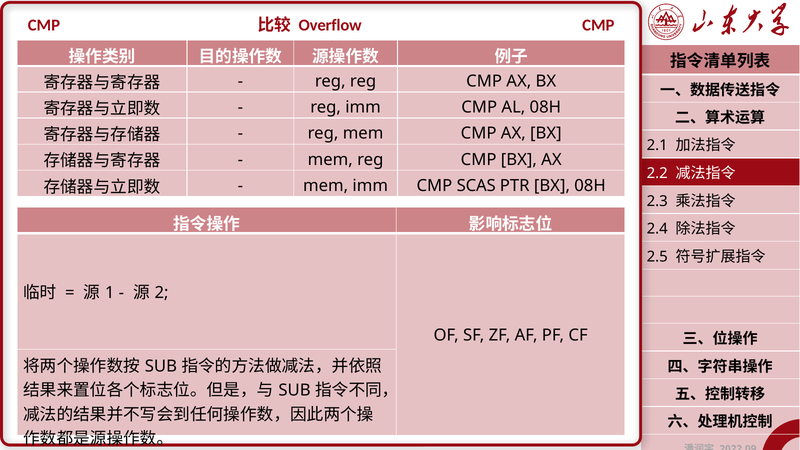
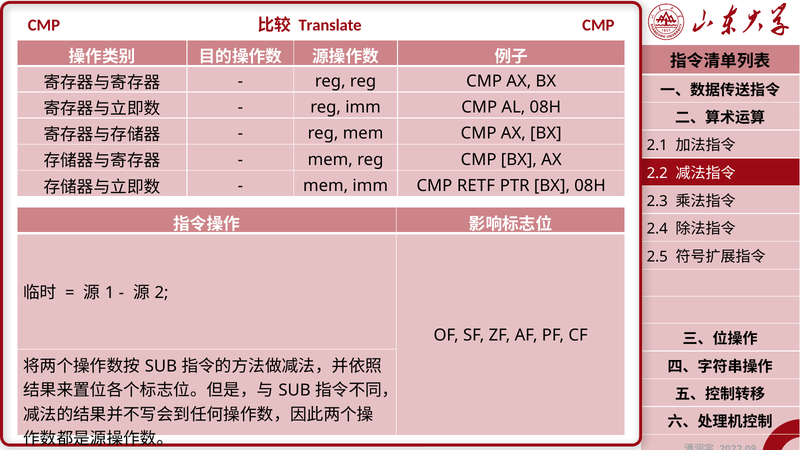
Overflow: Overflow -> Translate
SCAS: SCAS -> RETF
